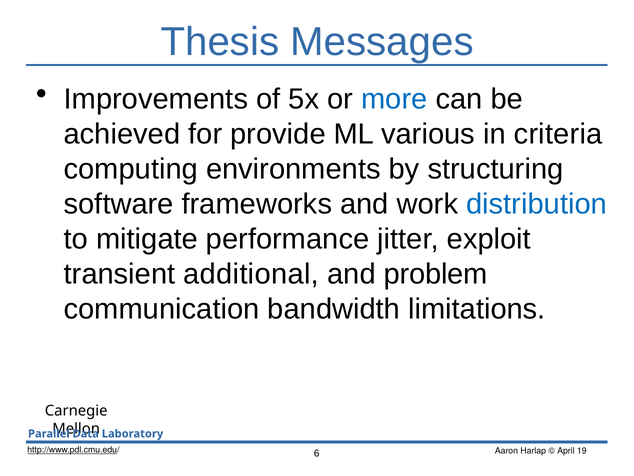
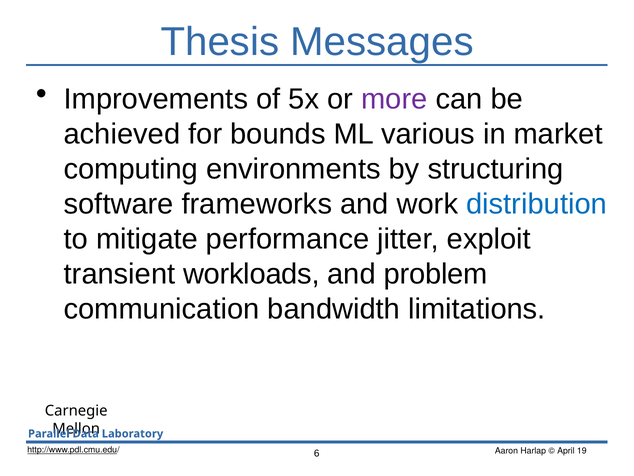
more colour: blue -> purple
provide: provide -> bounds
criteria: criteria -> market
additional: additional -> workloads
